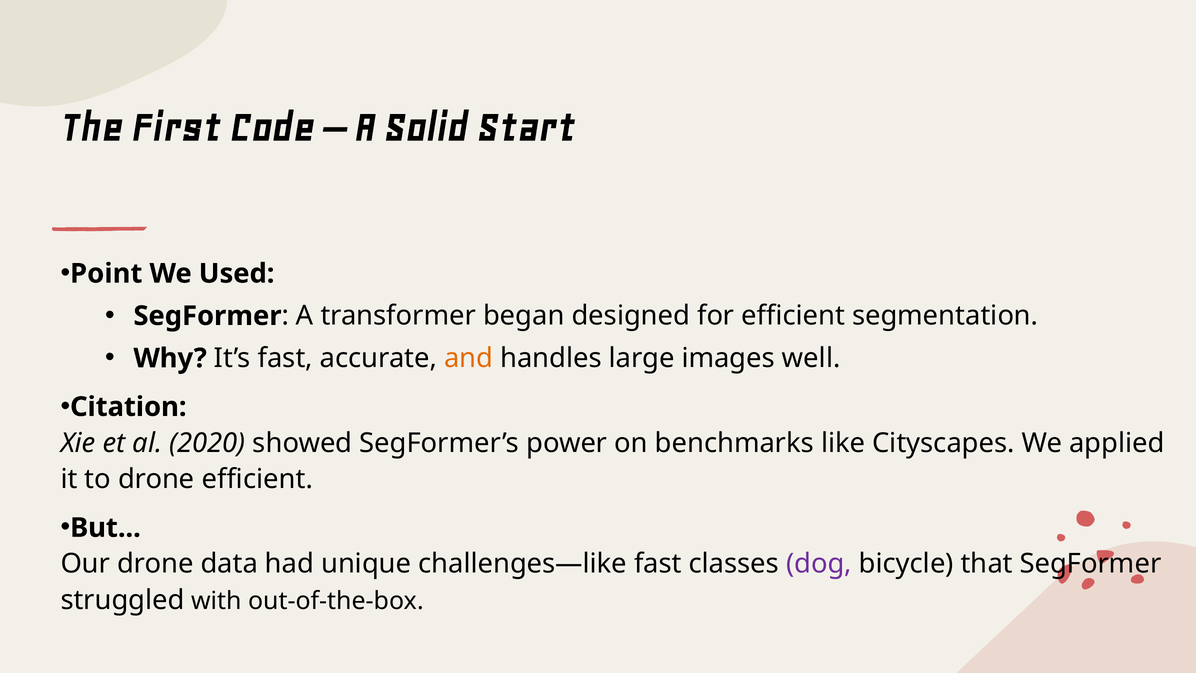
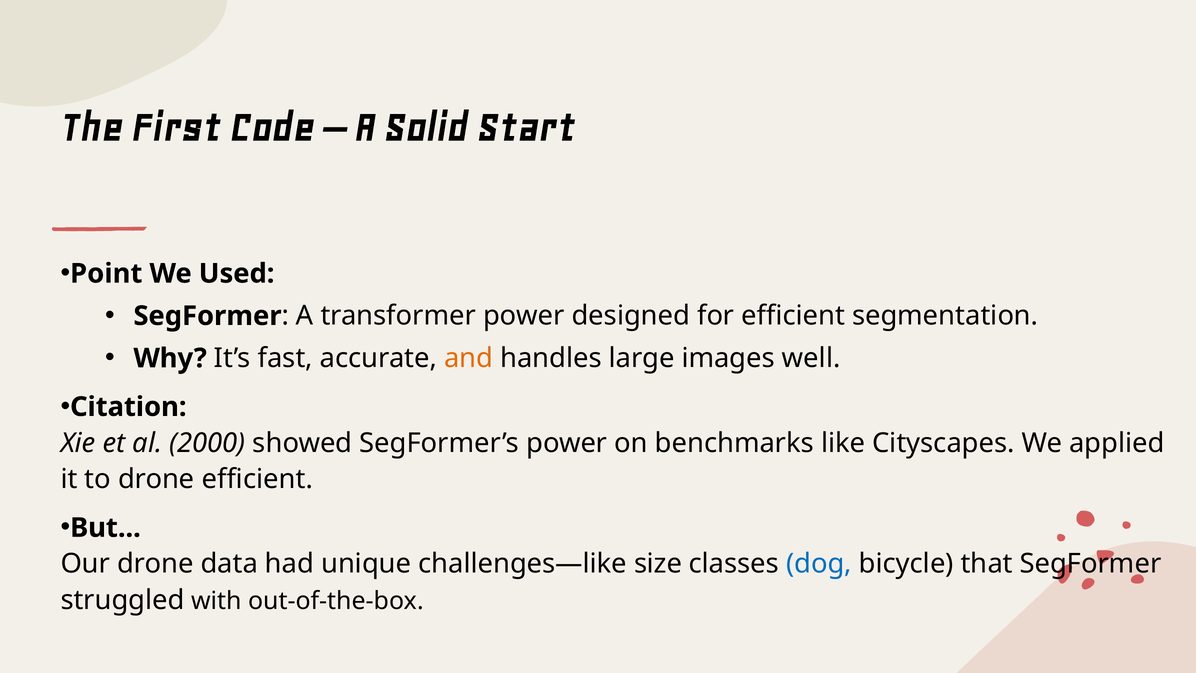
transformer began: began -> power
2020: 2020 -> 2000
challenges—like fast: fast -> size
dog colour: purple -> blue
